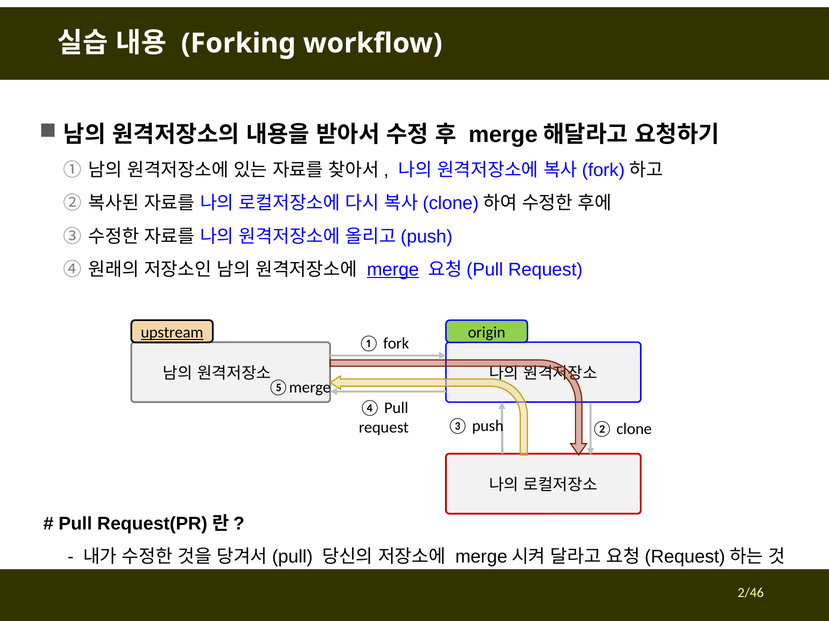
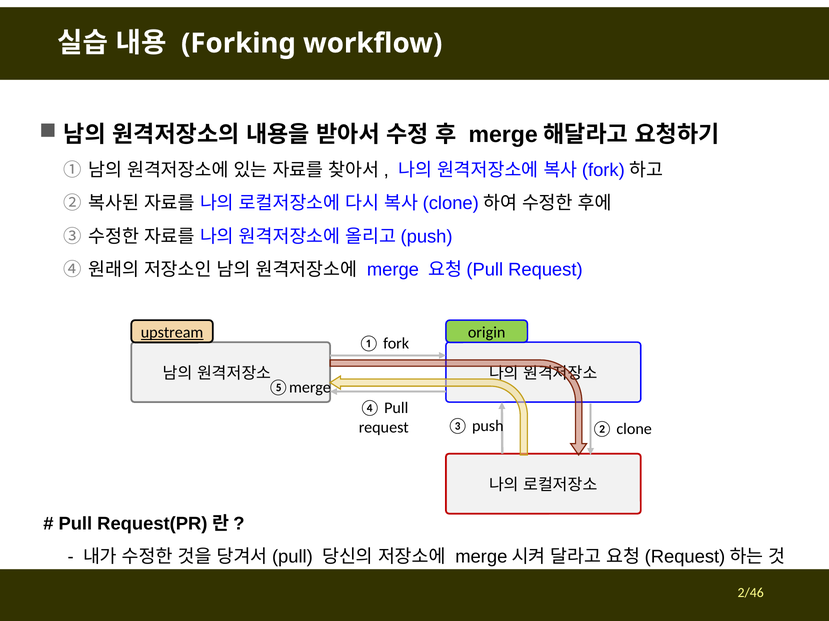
merge underline: present -> none
